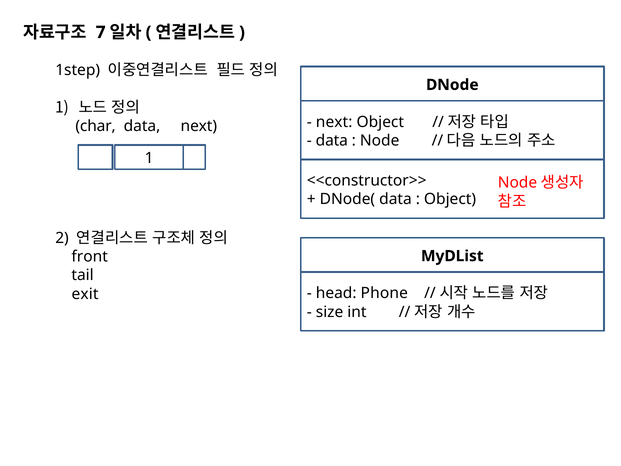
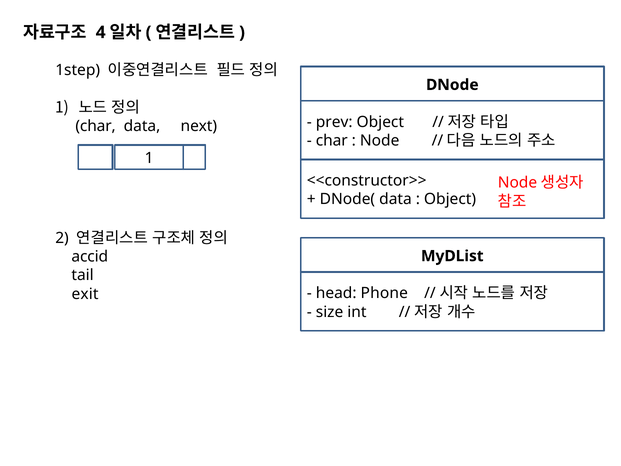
7: 7 -> 4
next at (334, 122): next -> prev
data at (332, 141): data -> char
front: front -> accid
